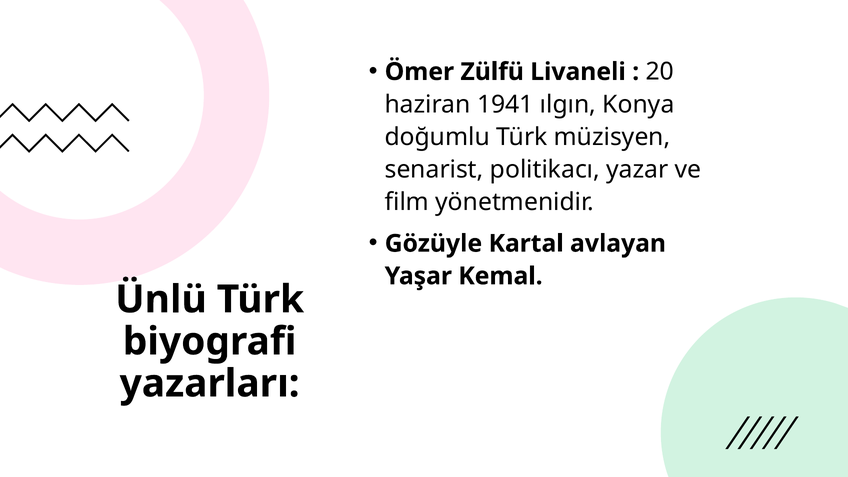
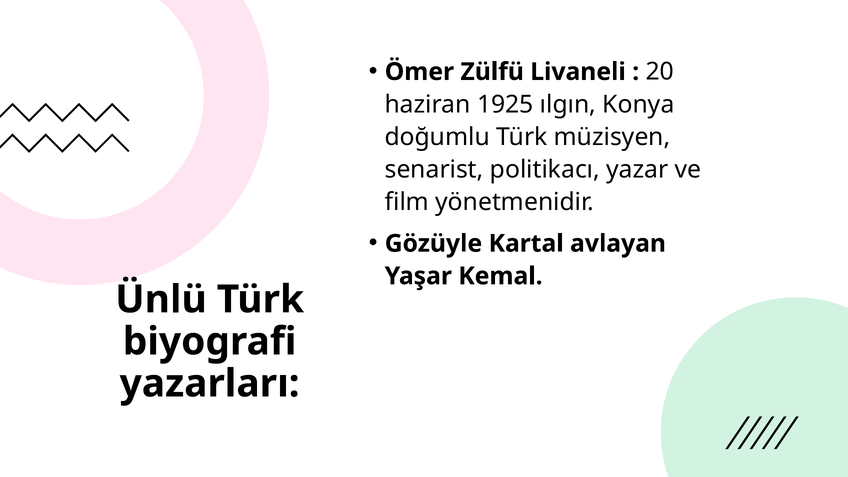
1941: 1941 -> 1925
